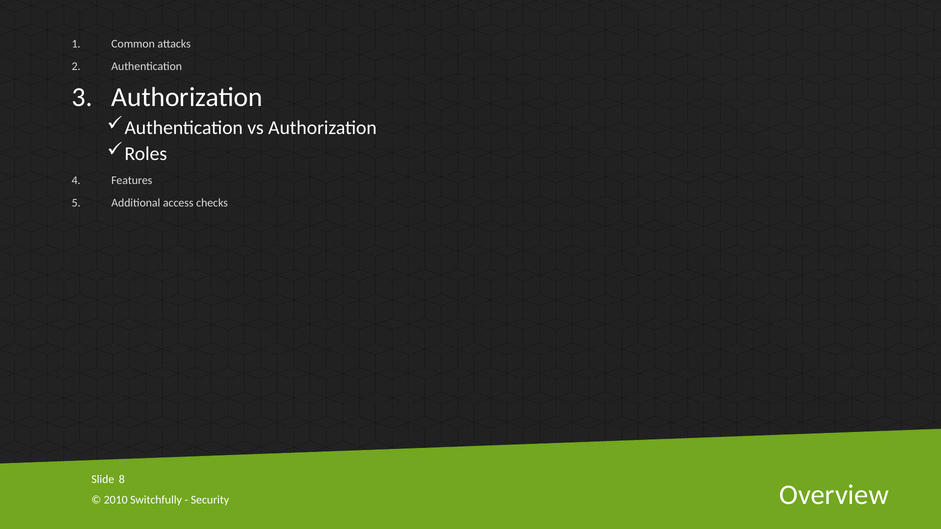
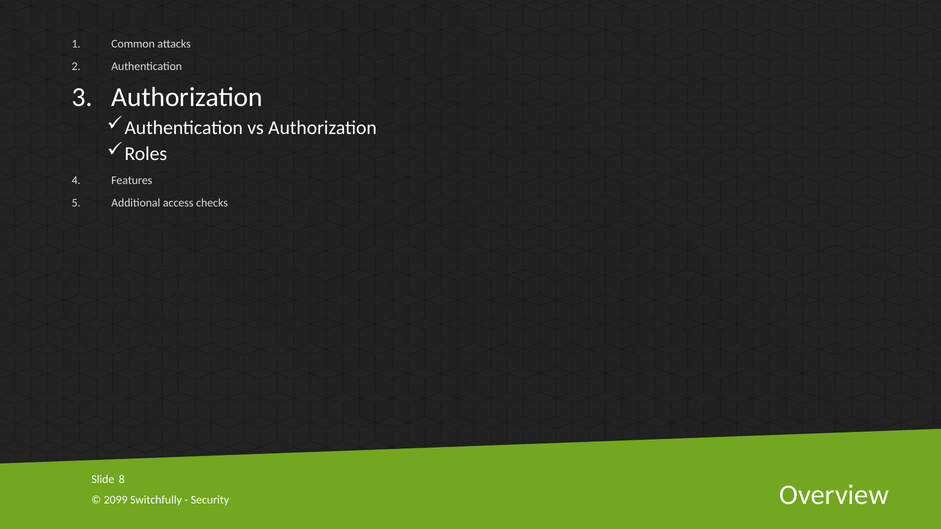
2010: 2010 -> 2099
